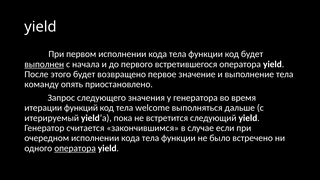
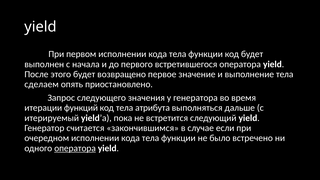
выполнен underline: present -> none
команду: команду -> сделаем
welcome: welcome -> атрибута
